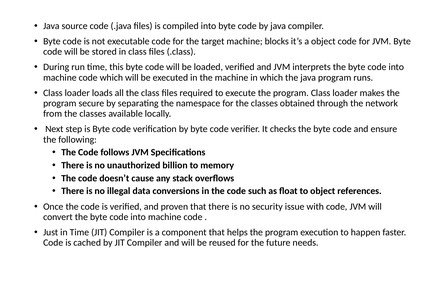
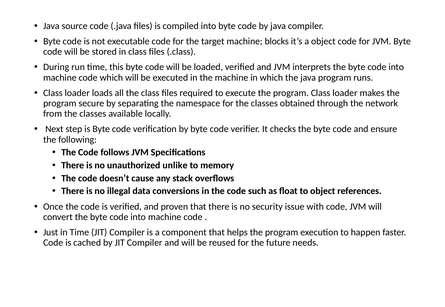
billion: billion -> unlike
